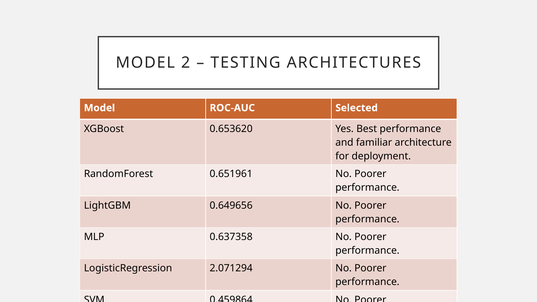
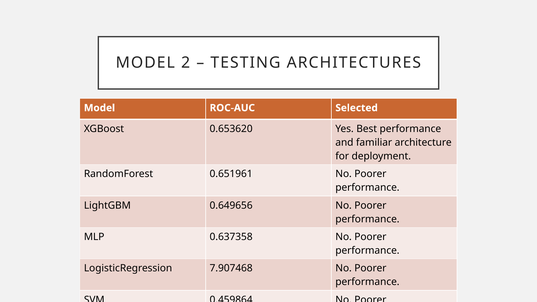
2.071294: 2.071294 -> 7.907468
